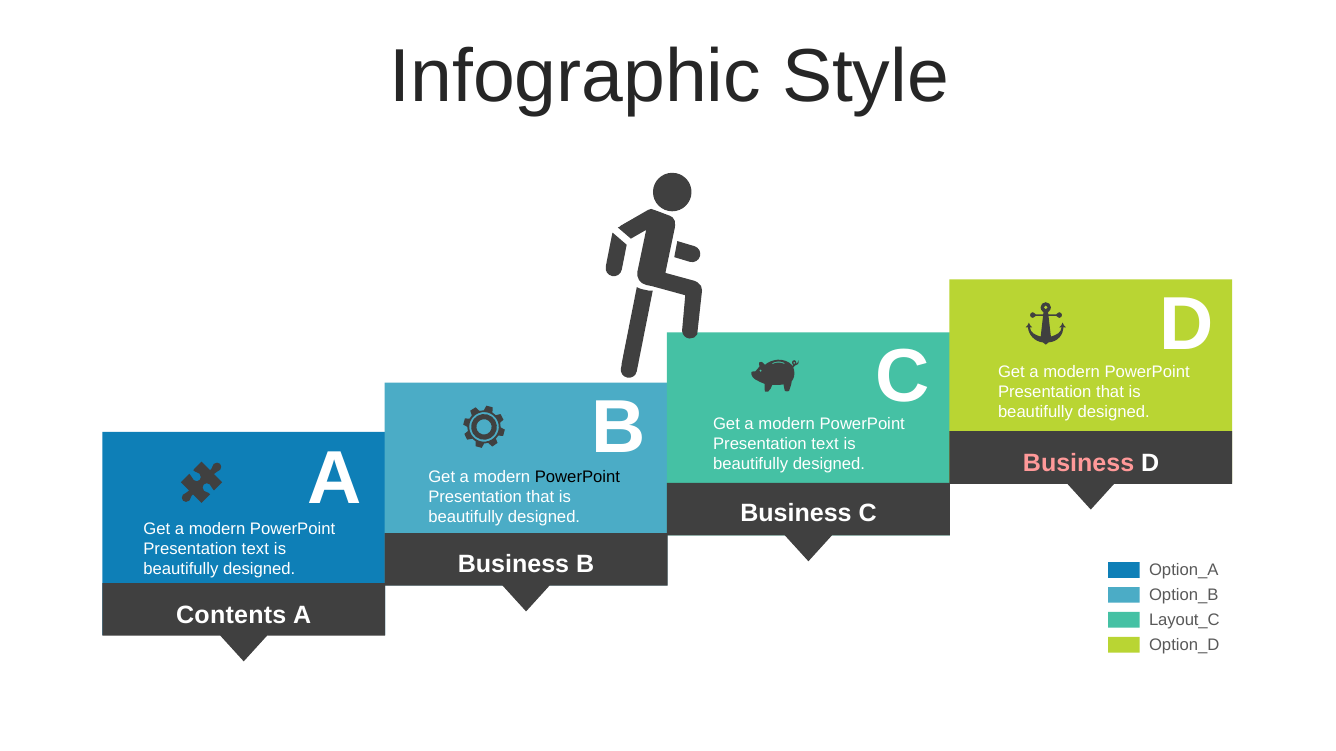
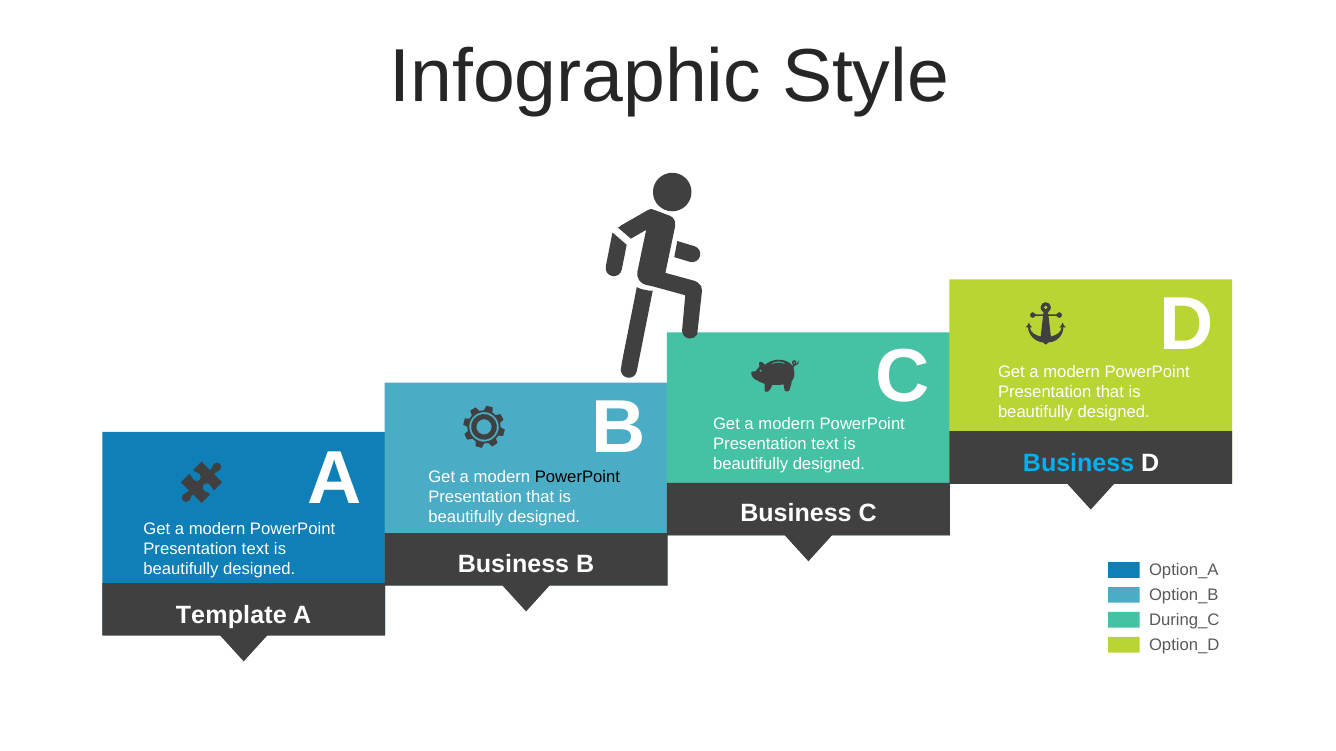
Business at (1079, 463) colour: pink -> light blue
Contents: Contents -> Template
Layout_C: Layout_C -> During_C
